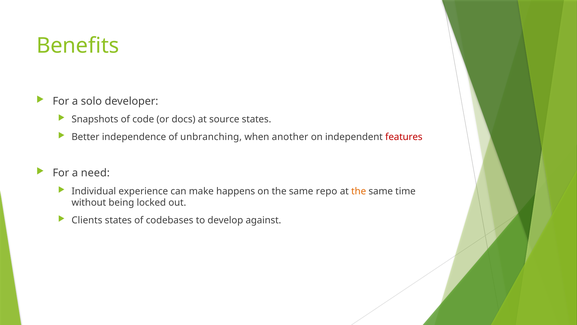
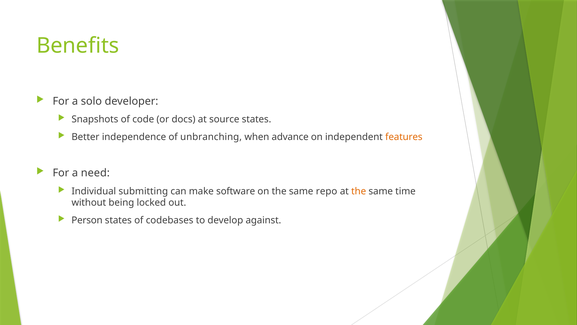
another: another -> advance
features colour: red -> orange
experience: experience -> submitting
happens: happens -> software
Clients: Clients -> Person
